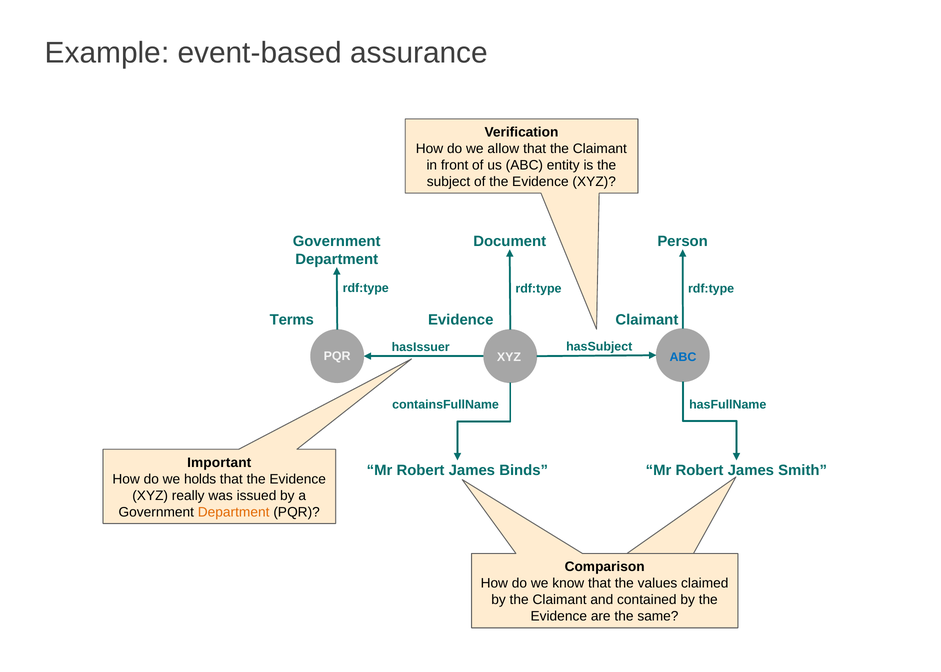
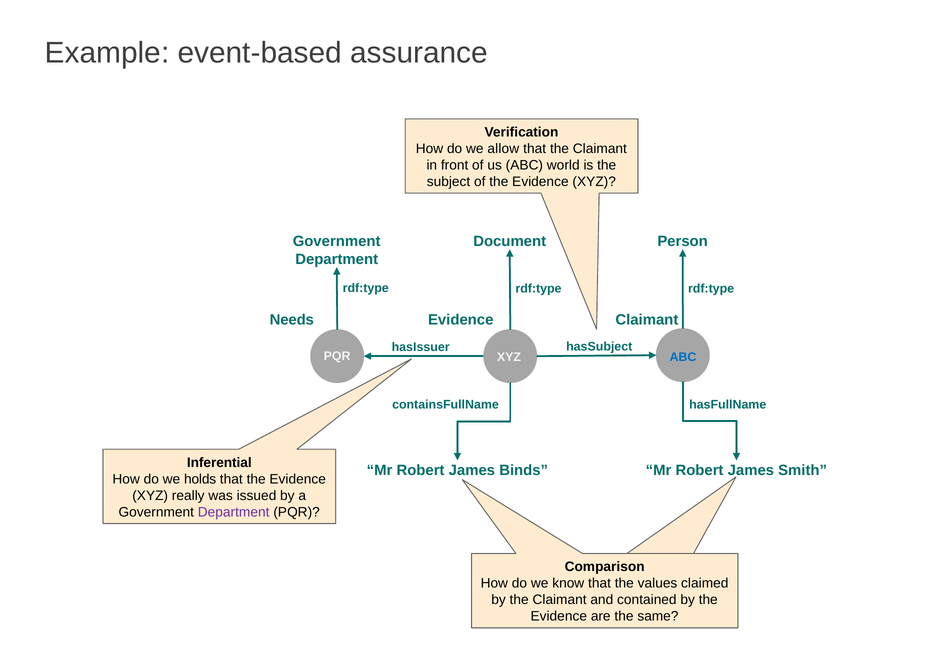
entity: entity -> world
Terms: Terms -> Needs
Important: Important -> Inferential
Department at (234, 512) colour: orange -> purple
